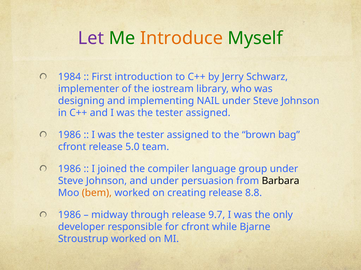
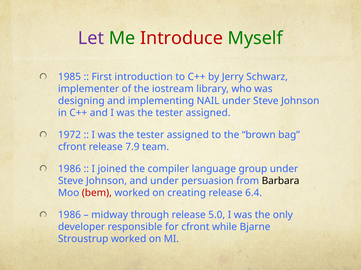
Introduce colour: orange -> red
1984: 1984 -> 1985
1986 at (69, 135): 1986 -> 1972
5.0: 5.0 -> 7.9
bem colour: orange -> red
8.8: 8.8 -> 6.4
9.7: 9.7 -> 5.0
